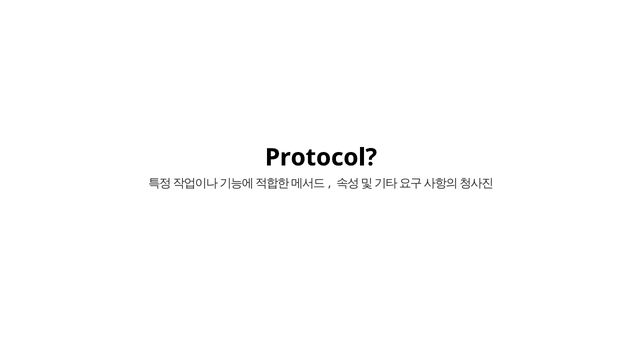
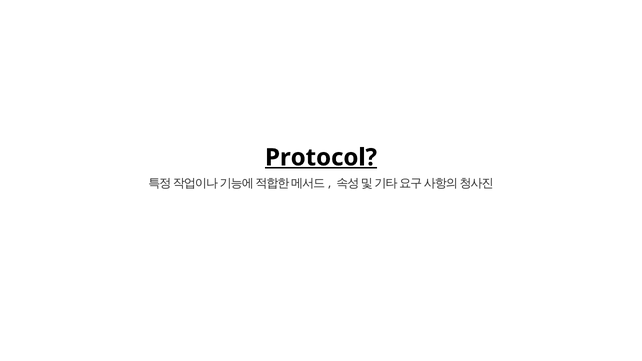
Protocol underline: none -> present
